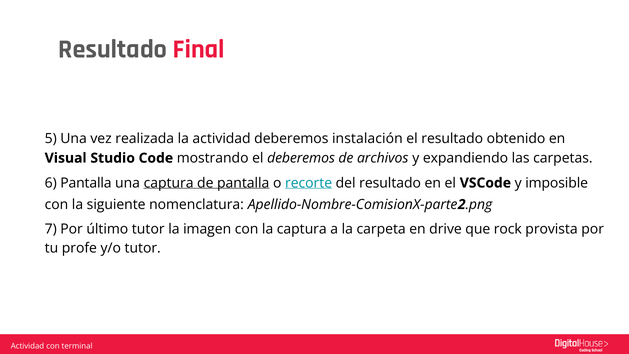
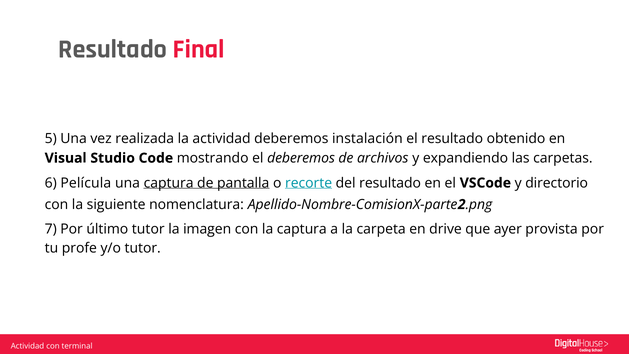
6 Pantalla: Pantalla -> Película
imposible: imposible -> directorio
rock: rock -> ayer
